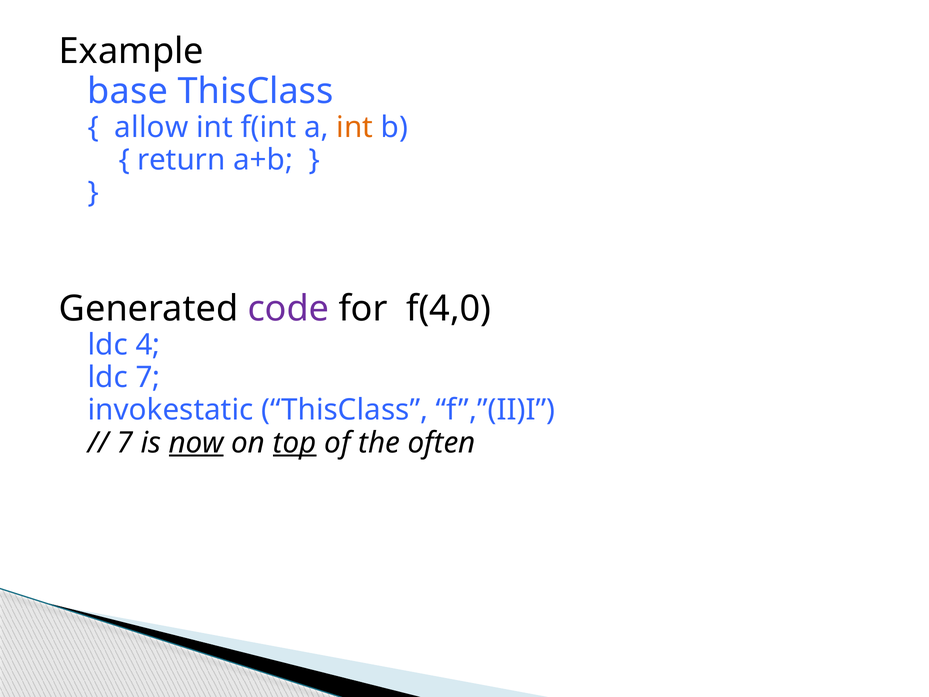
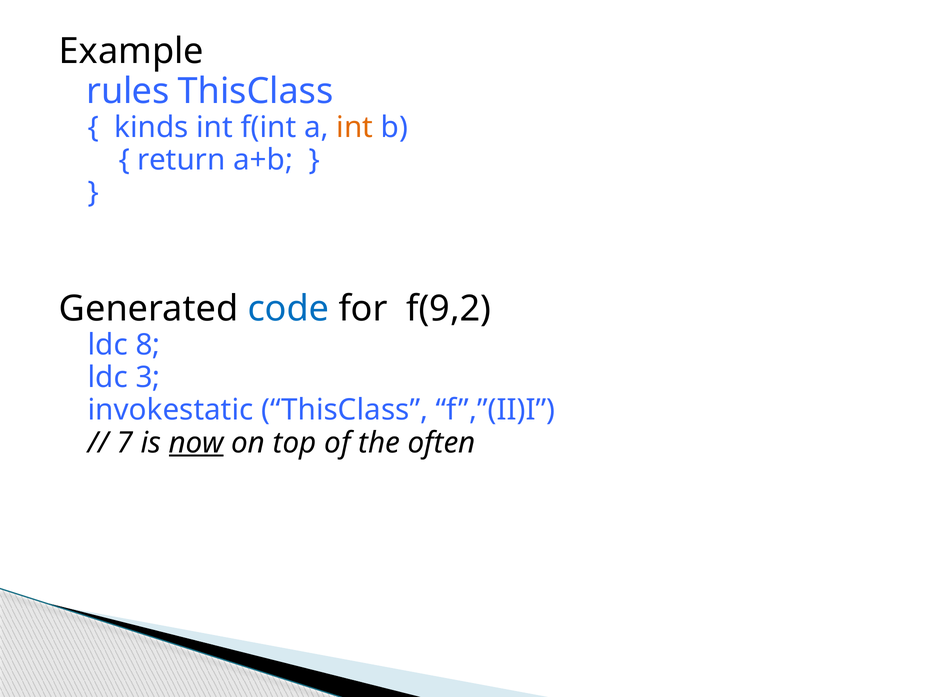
base: base -> rules
allow: allow -> kinds
code colour: purple -> blue
f(4,0: f(4,0 -> f(9,2
4: 4 -> 8
ldc 7: 7 -> 3
top underline: present -> none
